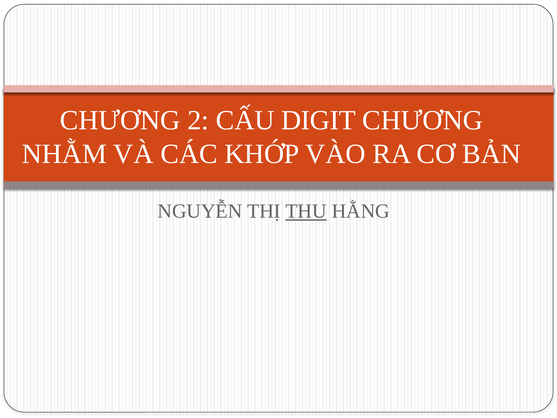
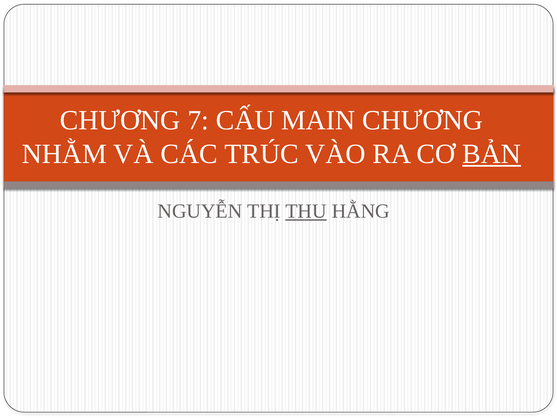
2: 2 -> 7
DIGIT: DIGIT -> MAIN
KHỚP: KHỚP -> TRÚC
BẢN underline: none -> present
